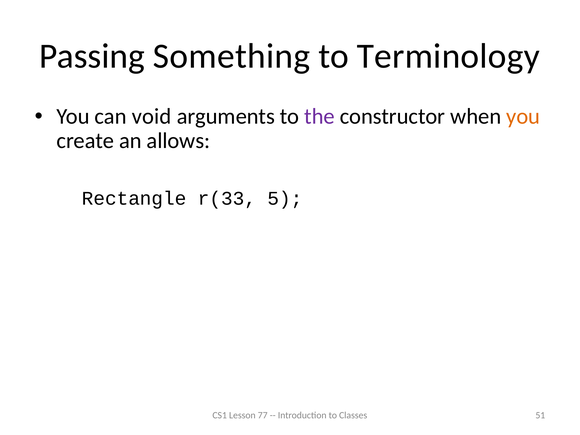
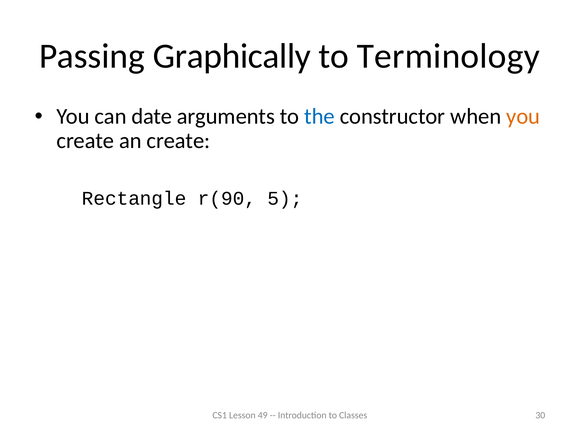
Something: Something -> Graphically
void: void -> date
the colour: purple -> blue
an allows: allows -> create
r(33: r(33 -> r(90
77: 77 -> 49
51: 51 -> 30
